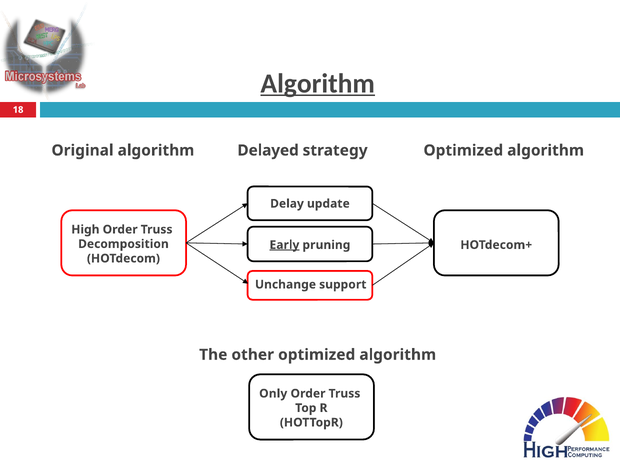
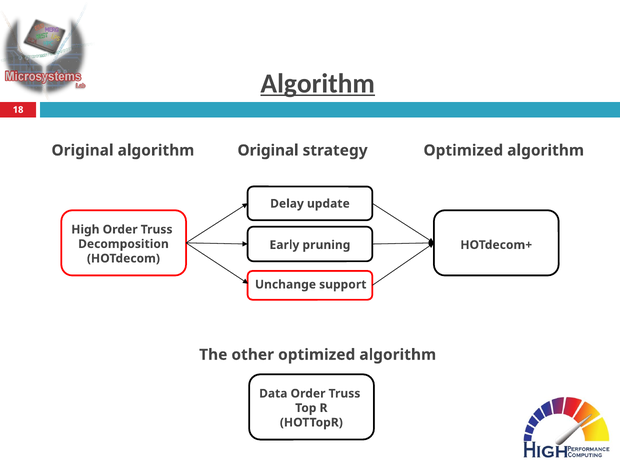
algorithm Delayed: Delayed -> Original
Early underline: present -> none
Only: Only -> Data
